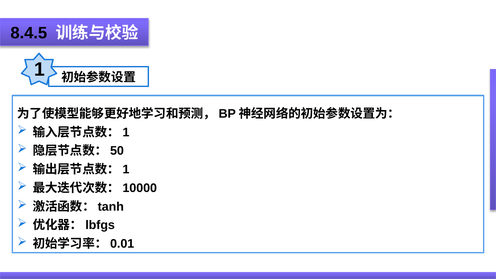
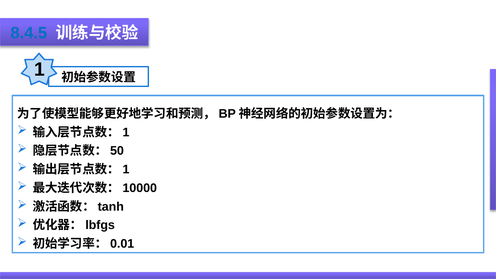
8.4.5 colour: black -> blue
